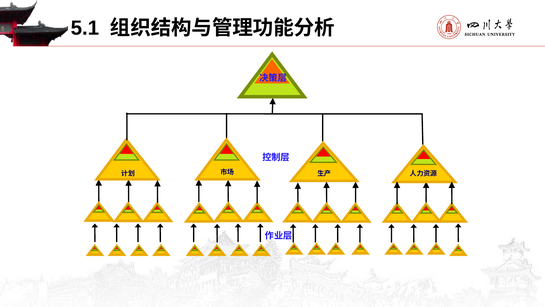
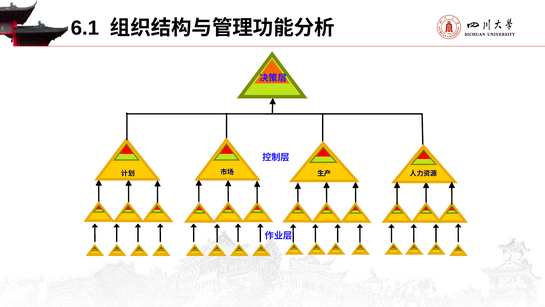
5.1: 5.1 -> 6.1
